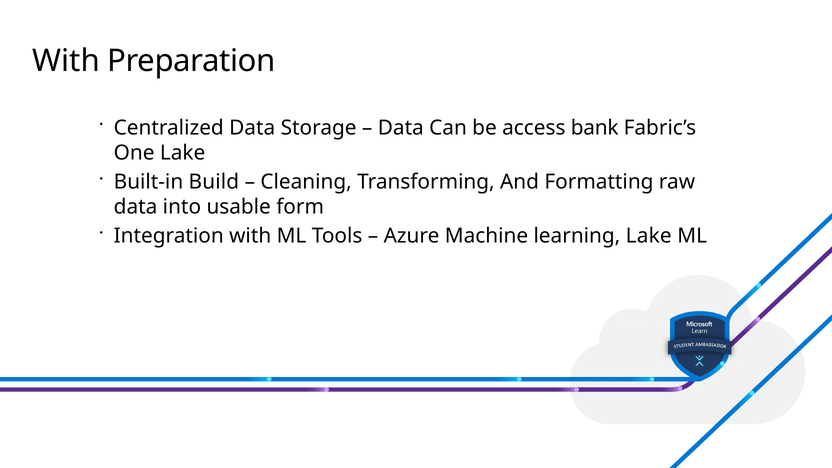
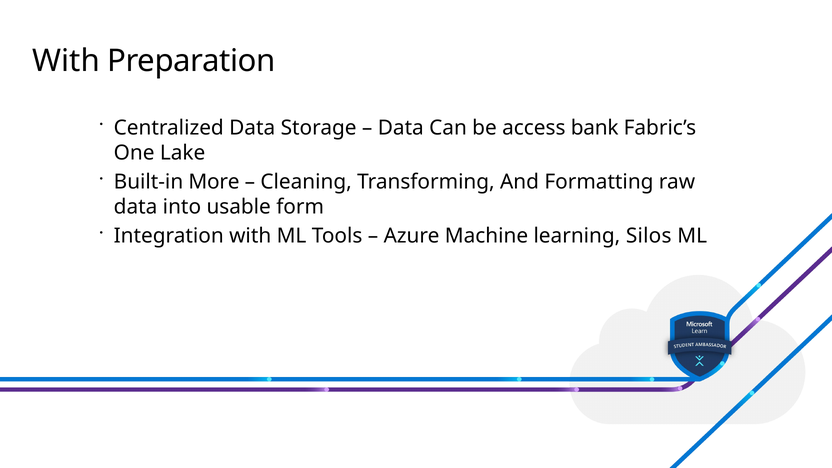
Build: Build -> More
learning Lake: Lake -> Silos
